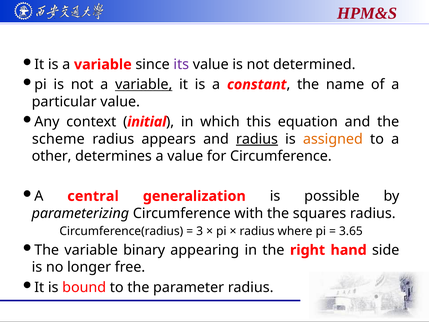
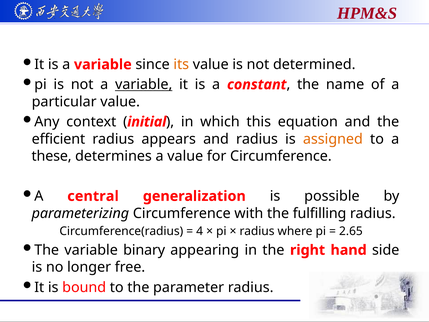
its colour: purple -> orange
scheme: scheme -> efficient
radius at (257, 139) underline: present -> none
other: other -> these
squares: squares -> fulfilling
3: 3 -> 4
3.65: 3.65 -> 2.65
